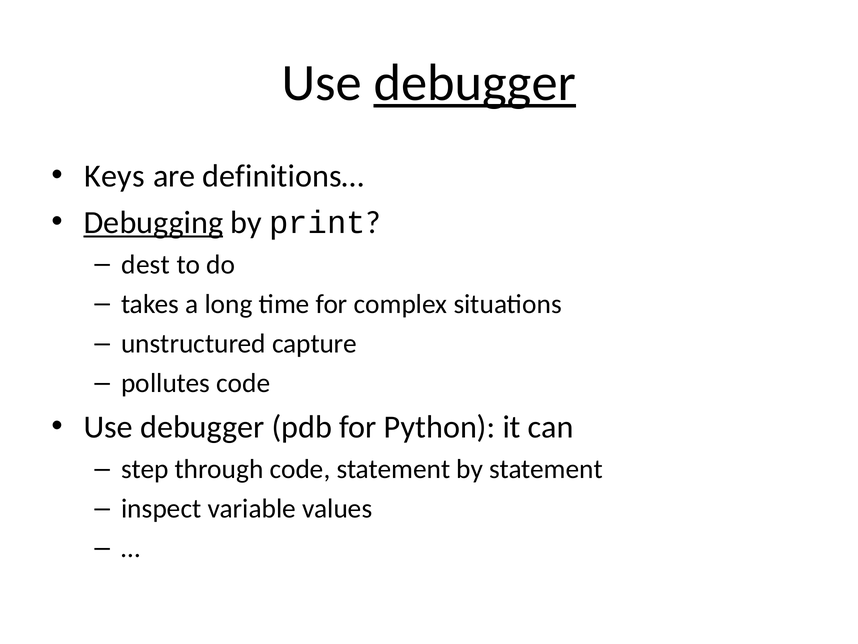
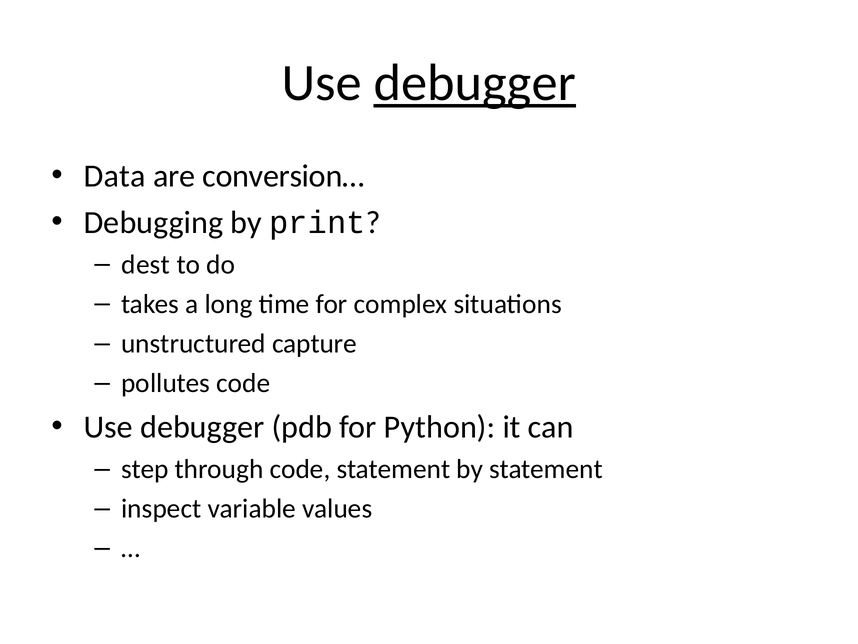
Keys: Keys -> Data
definitions…: definitions… -> conversion…
Debugging underline: present -> none
